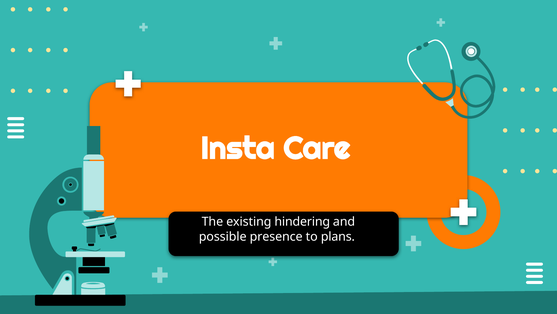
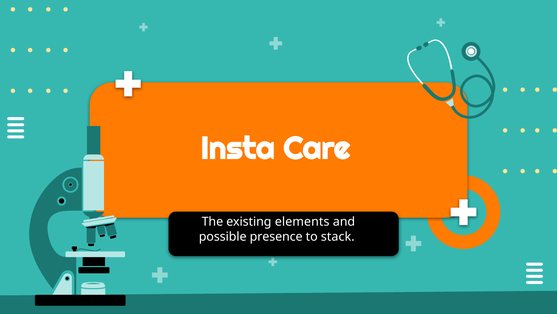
hindering: hindering -> elements
plans: plans -> stack
